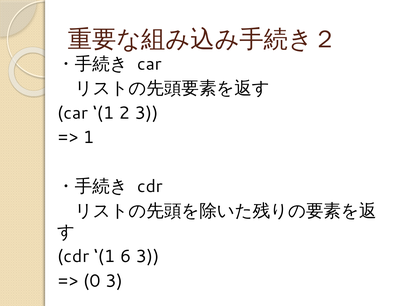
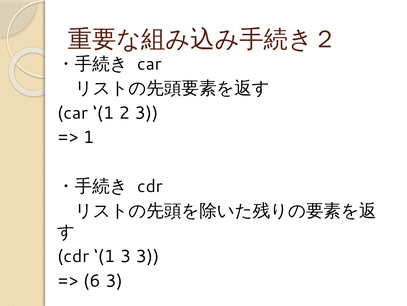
1 6: 6 -> 3
0: 0 -> 6
